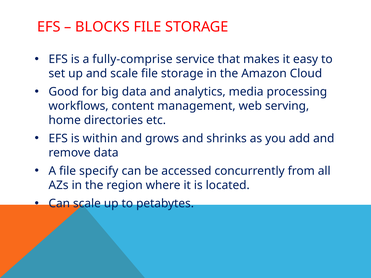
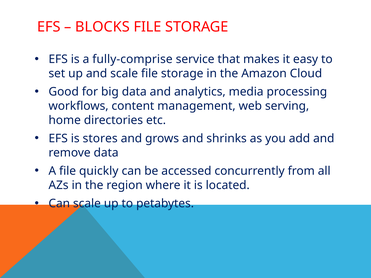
within: within -> stores
specify: specify -> quickly
